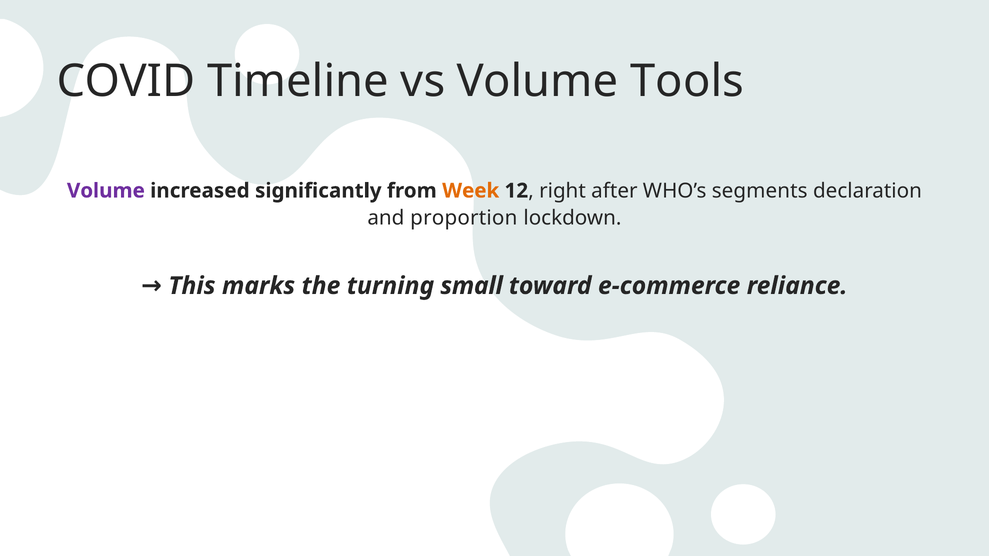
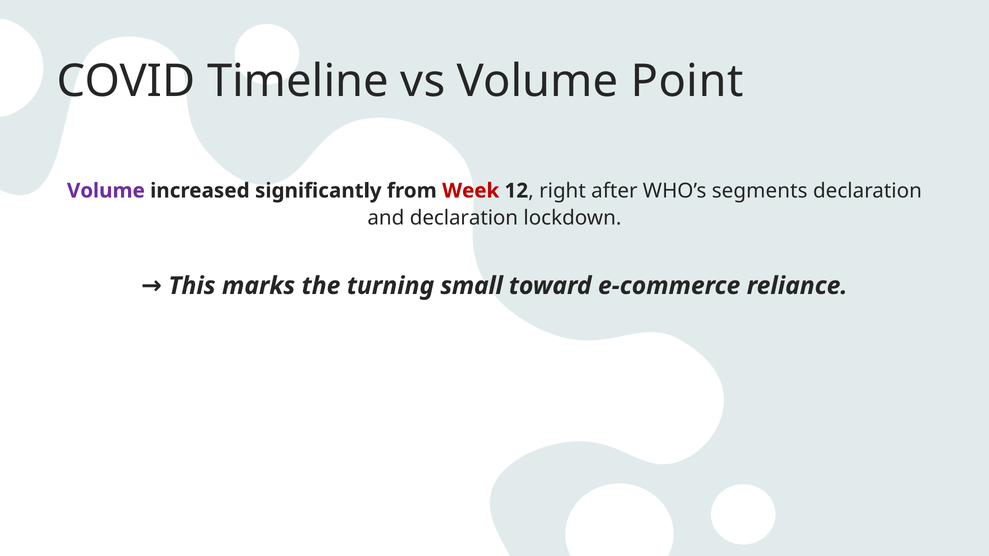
Tools: Tools -> Point
Week colour: orange -> red
and proportion: proportion -> declaration
